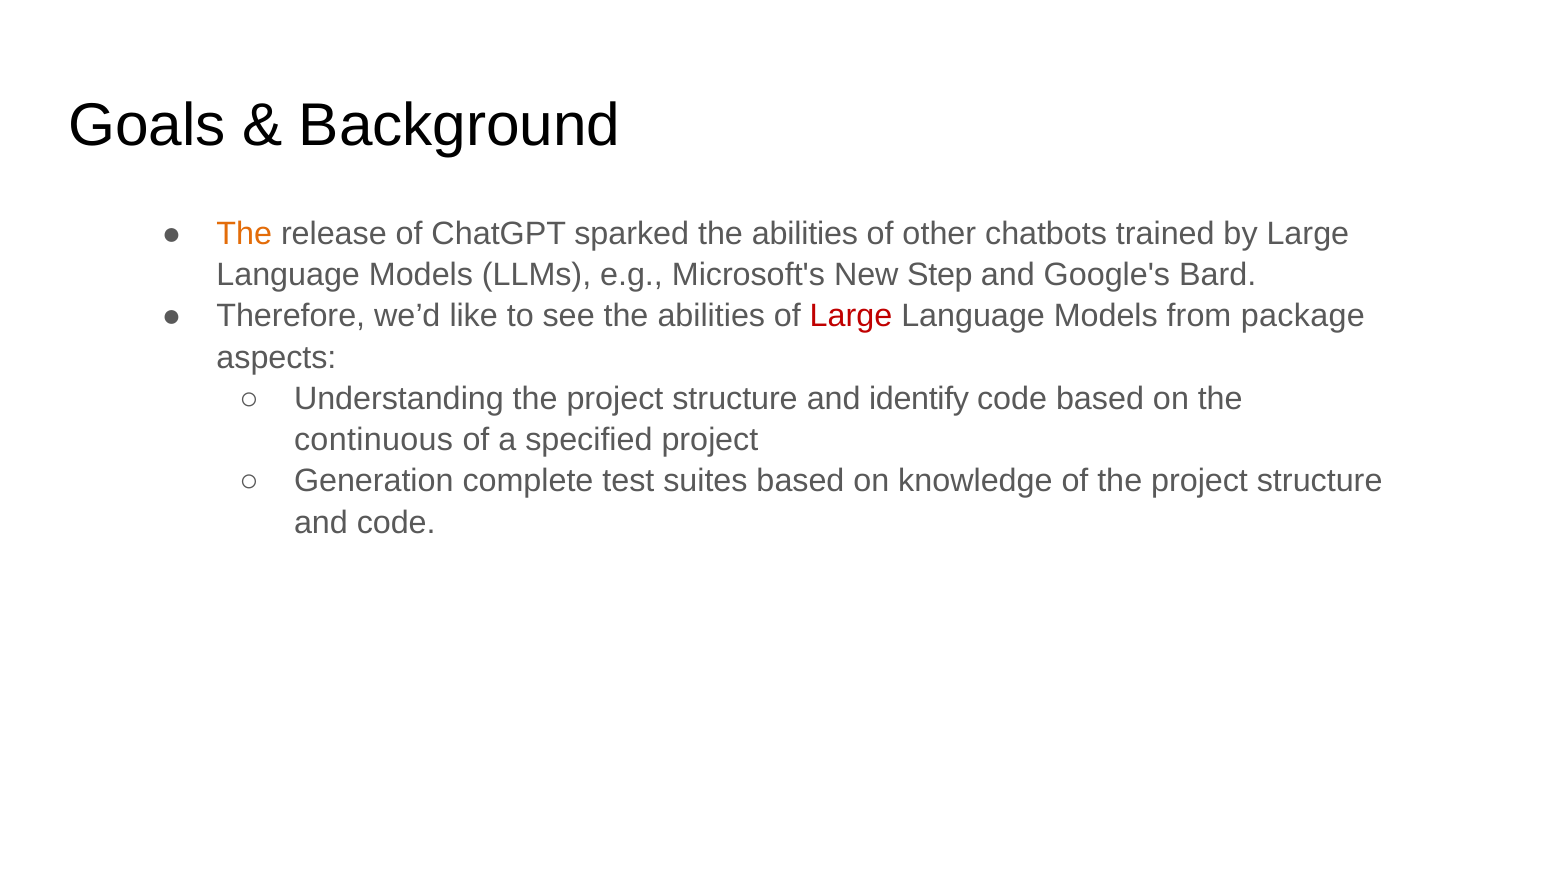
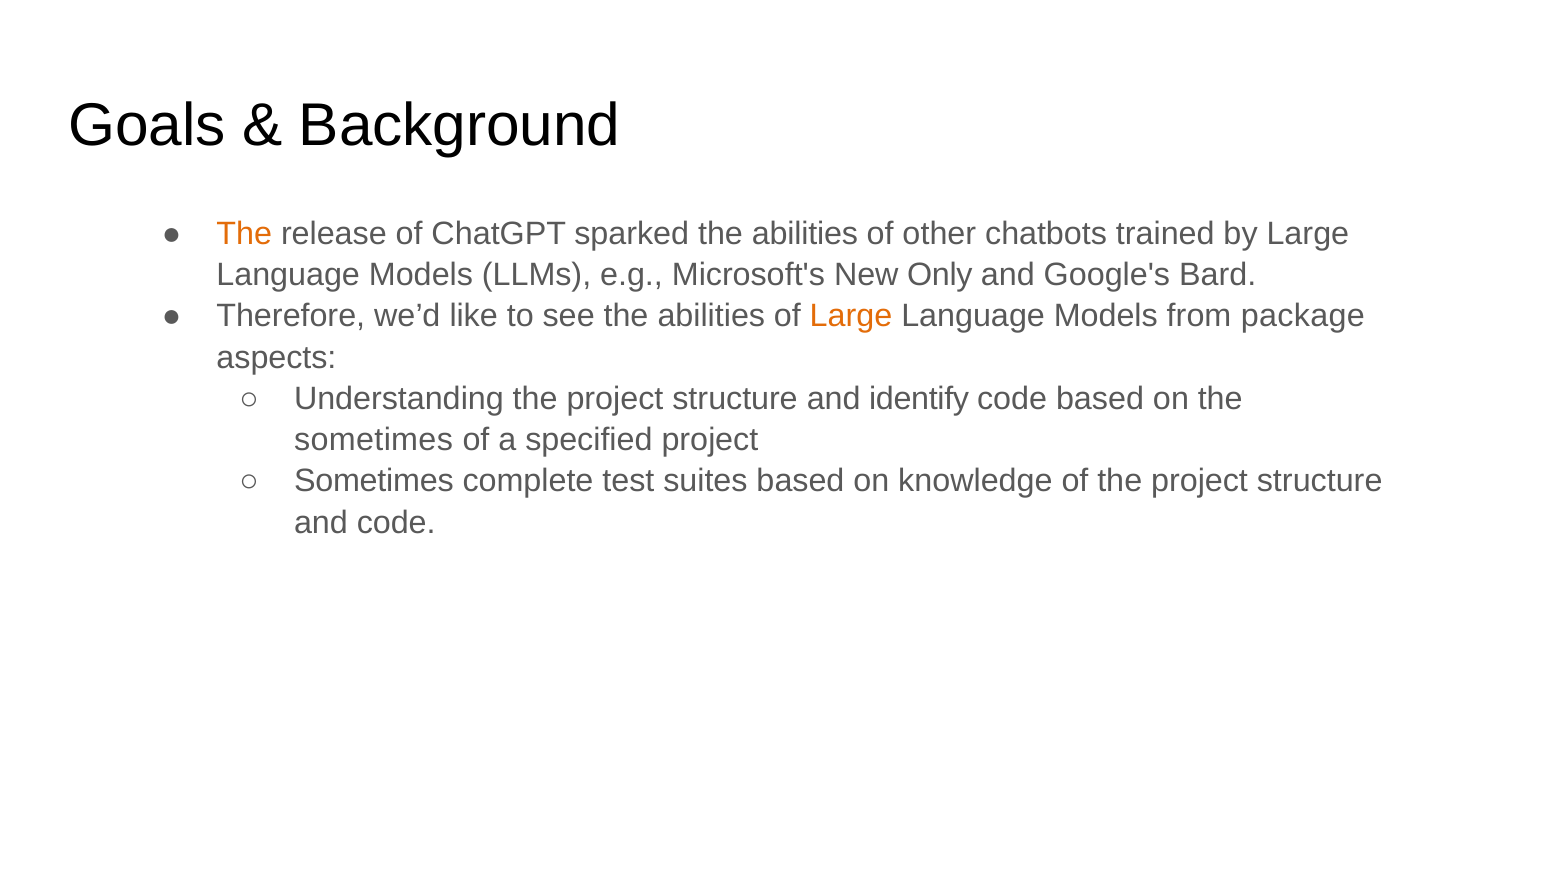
Step: Step -> Only
Large at (851, 316) colour: red -> orange
continuous at (374, 440): continuous -> sometimes
Generation at (374, 482): Generation -> Sometimes
